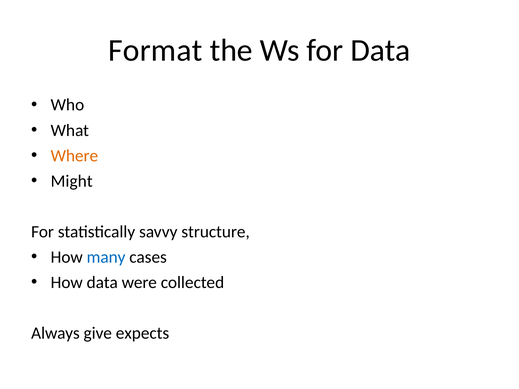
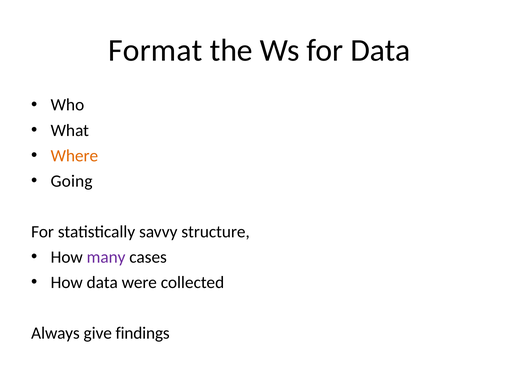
Might: Might -> Going
many colour: blue -> purple
expects: expects -> findings
